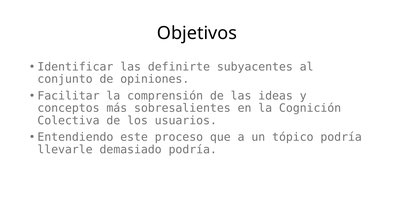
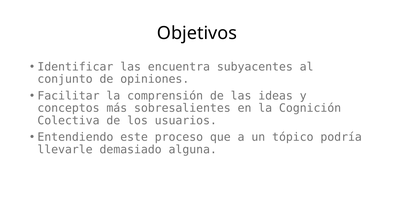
definirte: definirte -> encuentra
demasiado podría: podría -> alguna
